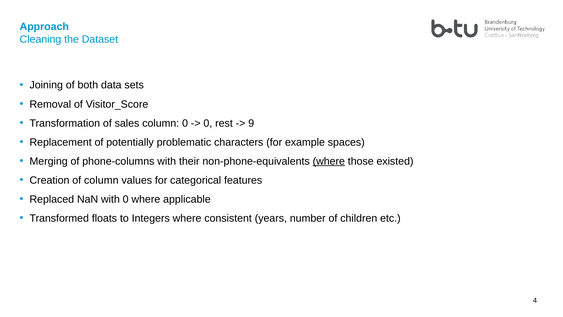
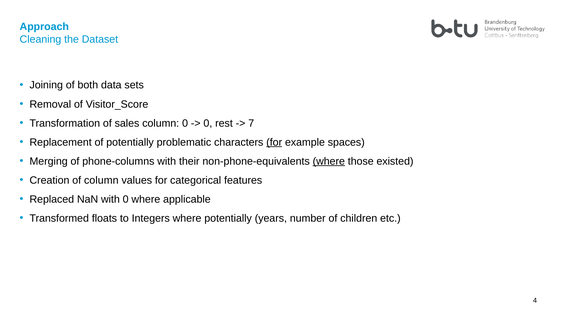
9: 9 -> 7
for at (274, 142) underline: none -> present
where consistent: consistent -> potentially
